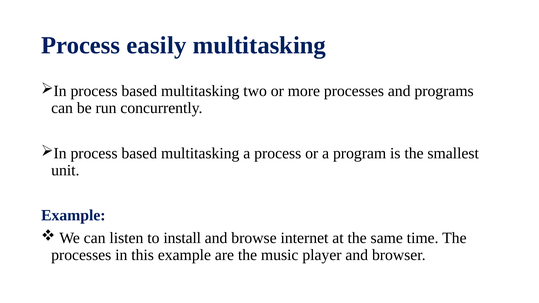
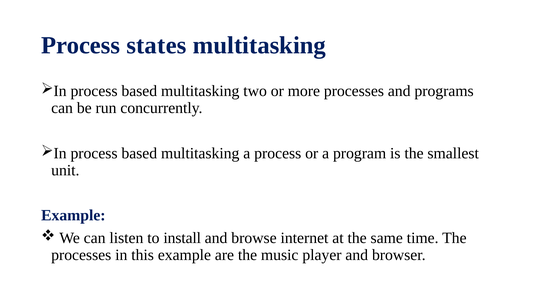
easily: easily -> states
